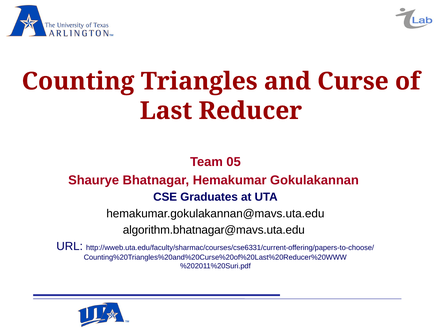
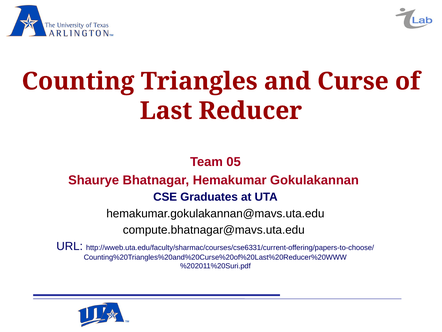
algorithm.bhatnagar@mavs.uta.edu: algorithm.bhatnagar@mavs.uta.edu -> compute.bhatnagar@mavs.uta.edu
